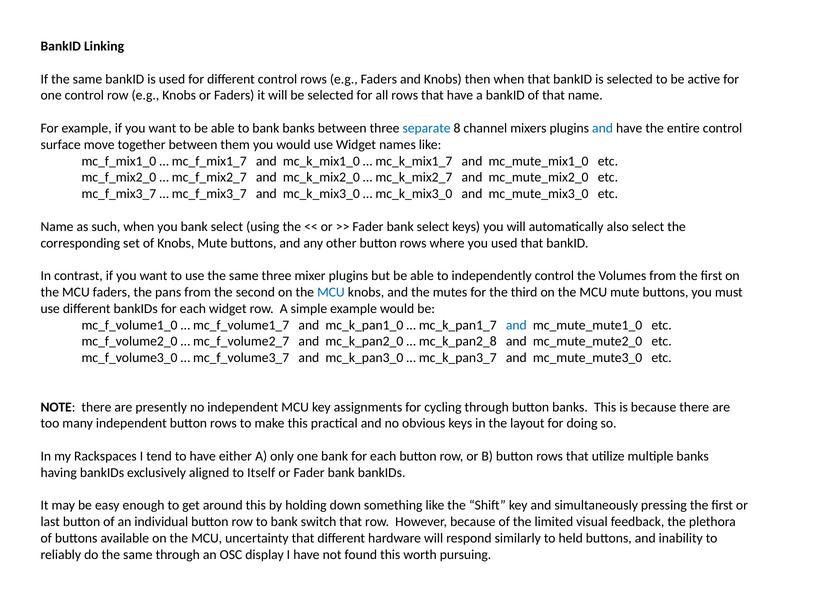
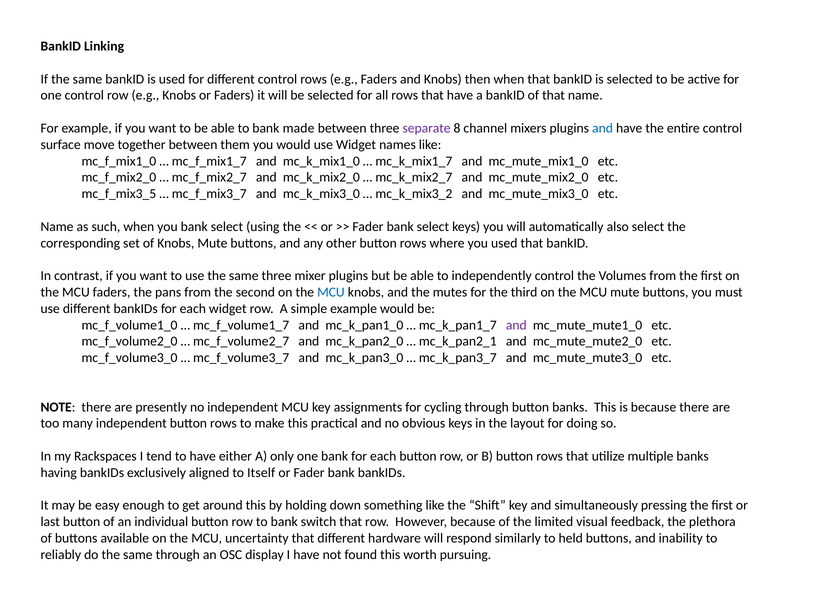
bank banks: banks -> made
separate colour: blue -> purple
mc_f_mix3_7 at (119, 194): mc_f_mix3_7 -> mc_f_mix3_5
mc_k_mix3_0 at (414, 194): mc_k_mix3_0 -> mc_k_mix3_2
and at (516, 325) colour: blue -> purple
mc_k_pan2_8: mc_k_pan2_8 -> mc_k_pan2_1
